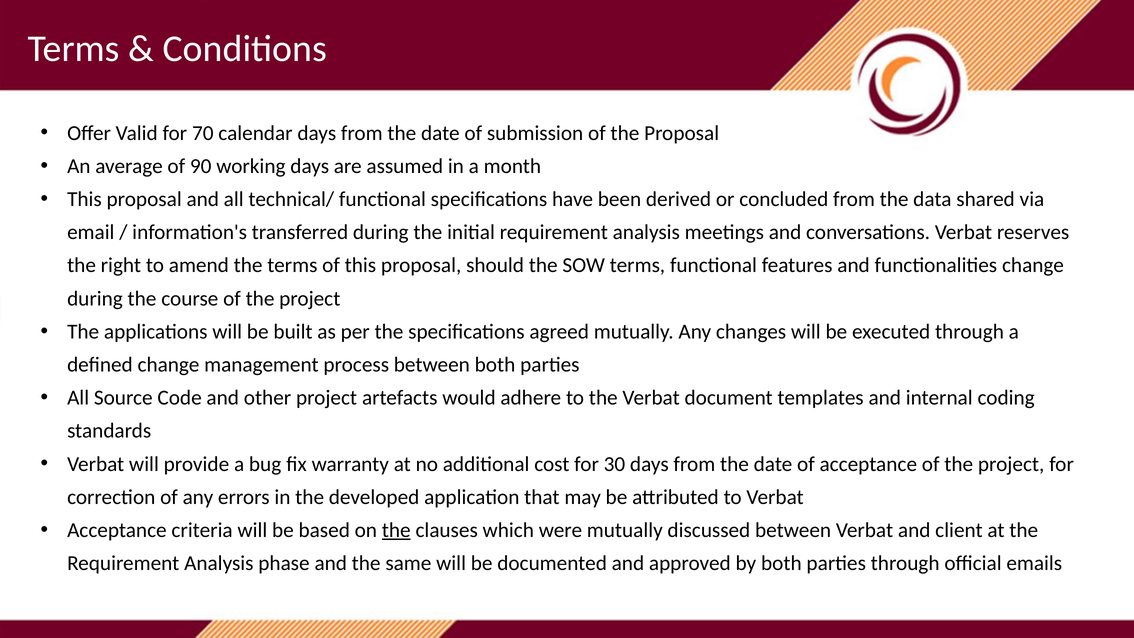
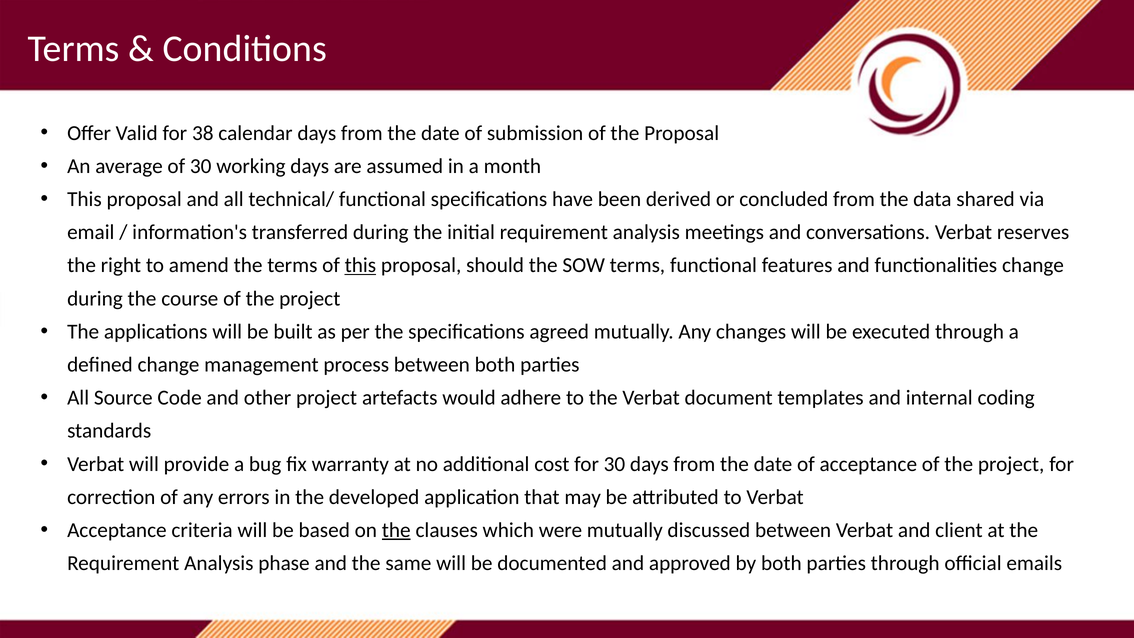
70: 70 -> 38
of 90: 90 -> 30
this at (360, 265) underline: none -> present
